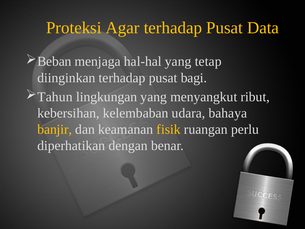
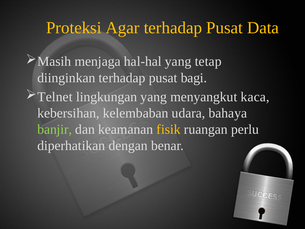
Beban: Beban -> Masih
Tahun: Tahun -> Telnet
ribut: ribut -> kaca
banjir colour: yellow -> light green
